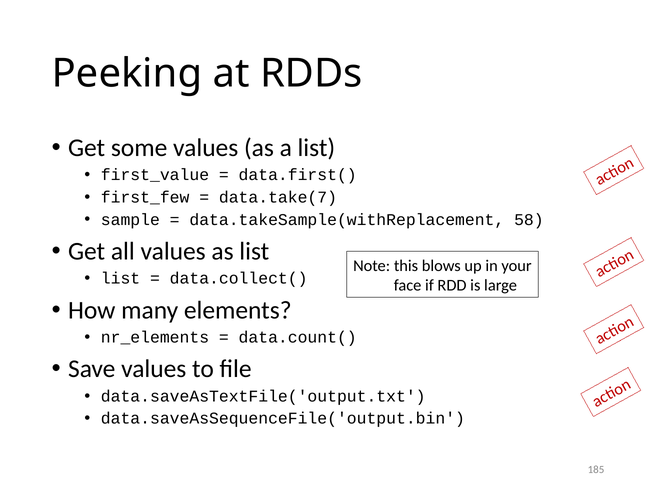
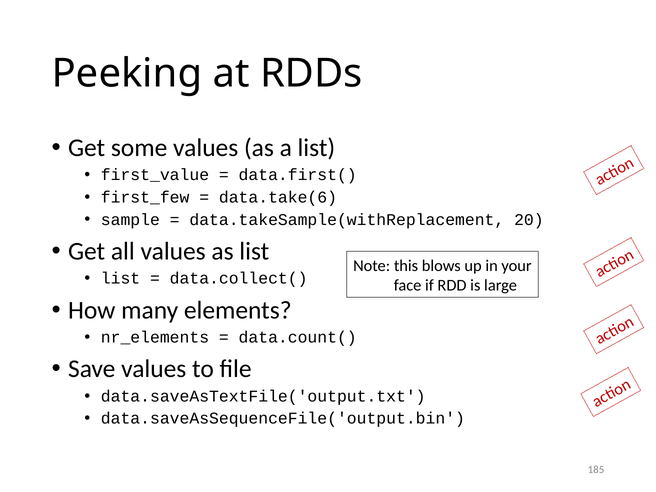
data.take(7: data.take(7 -> data.take(6
58: 58 -> 20
